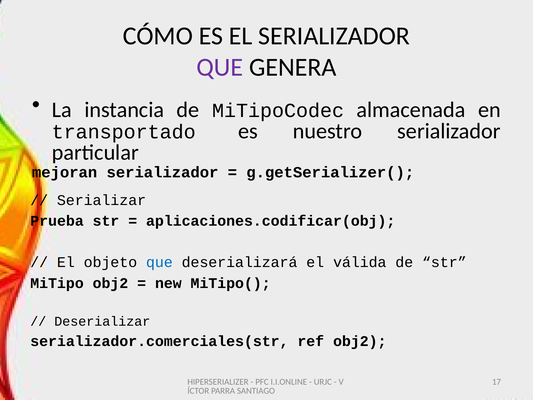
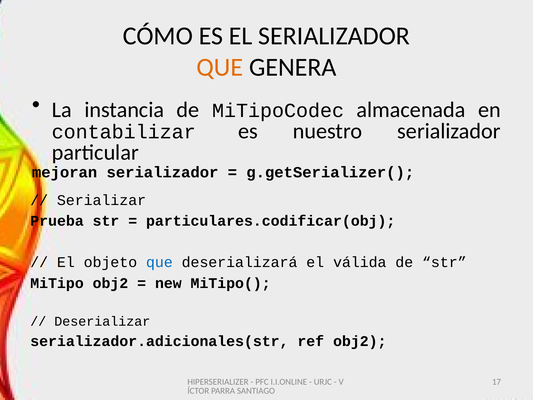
QUE at (220, 67) colour: purple -> orange
transportado: transportado -> contabilizar
aplicaciones.codificar(obj: aplicaciones.codificar(obj -> particulares.codificar(obj
serializador.comerciales(str: serializador.comerciales(str -> serializador.adicionales(str
